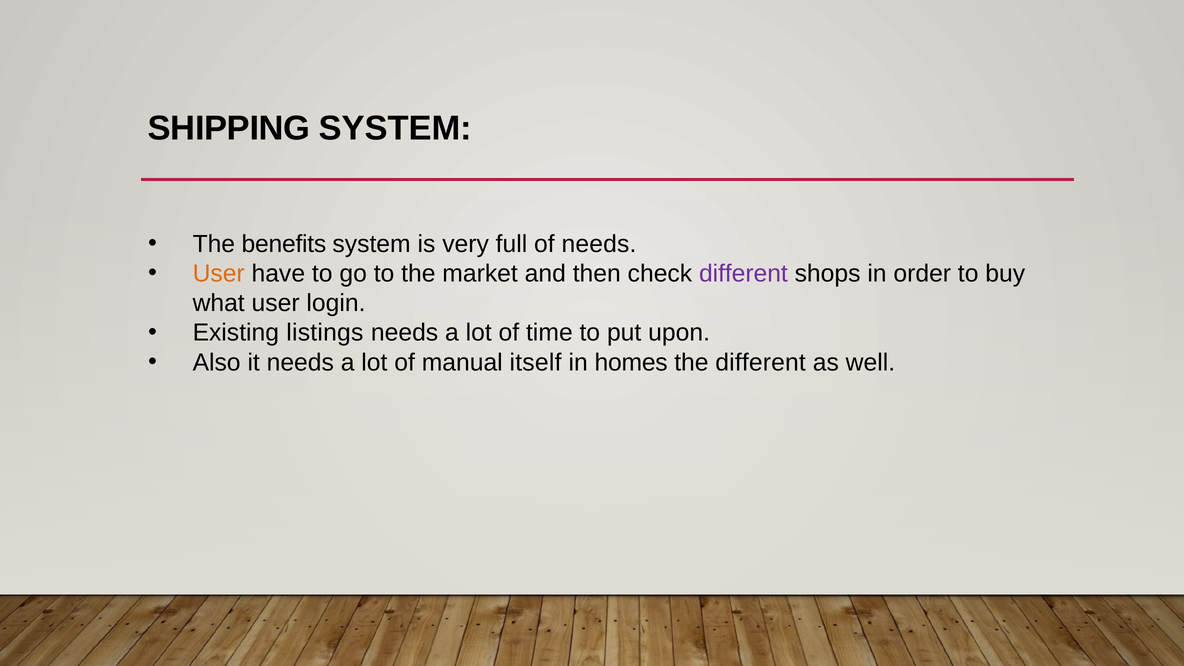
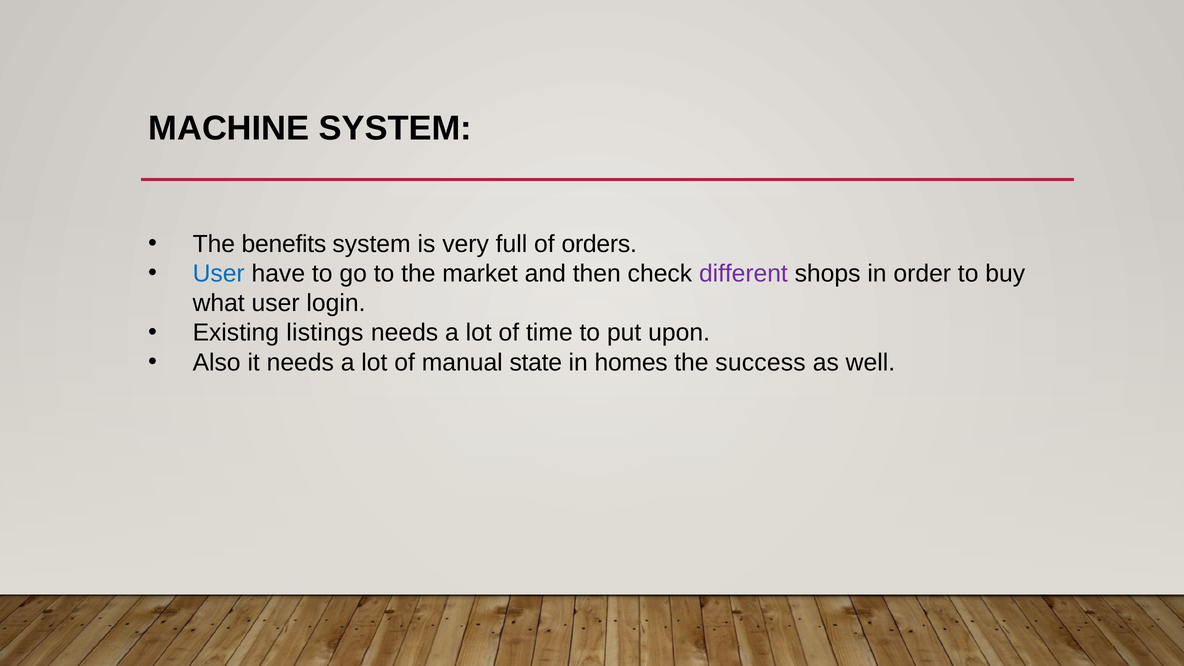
SHIPPING: SHIPPING -> MACHINE
of needs: needs -> orders
User at (219, 274) colour: orange -> blue
itself: itself -> state
the different: different -> success
